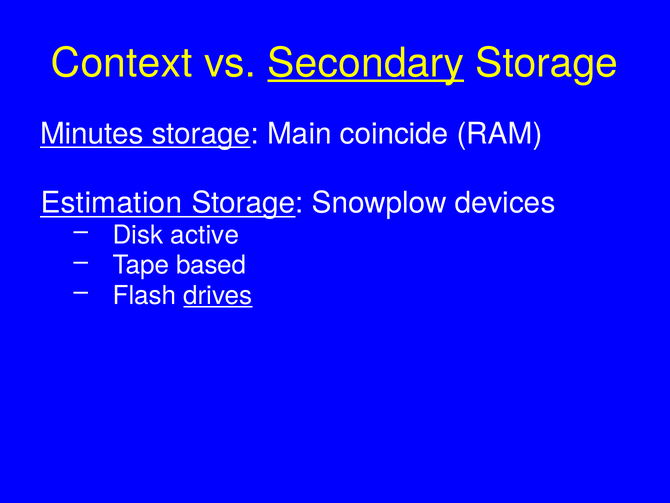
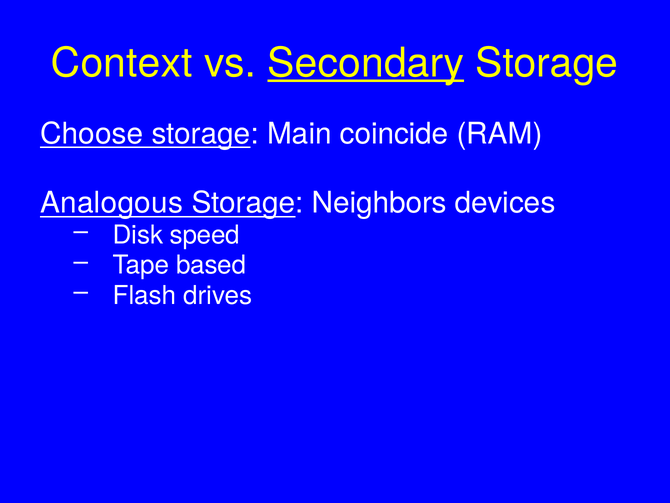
Minutes: Minutes -> Choose
Estimation: Estimation -> Analogous
Snowplow: Snowplow -> Neighbors
active: active -> speed
drives underline: present -> none
